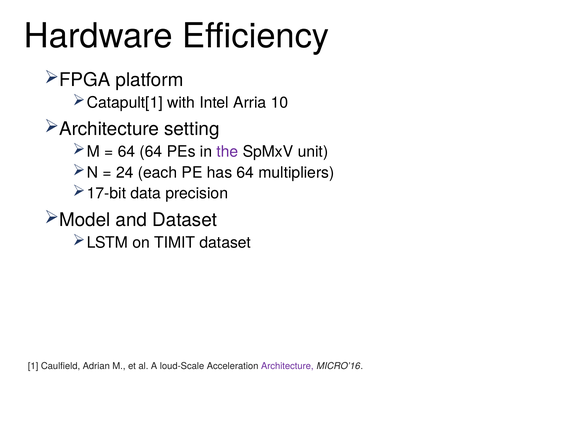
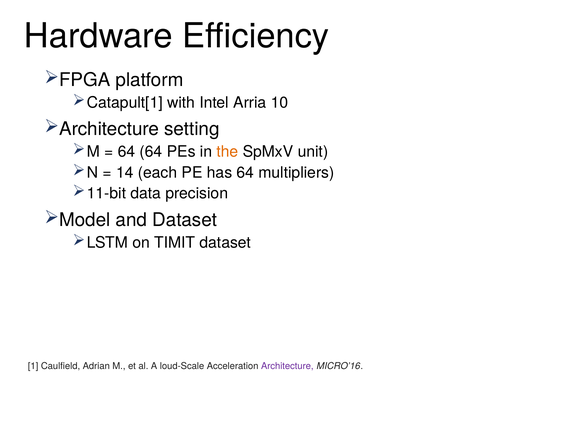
the colour: purple -> orange
24: 24 -> 14
17-bit: 17-bit -> 11-bit
